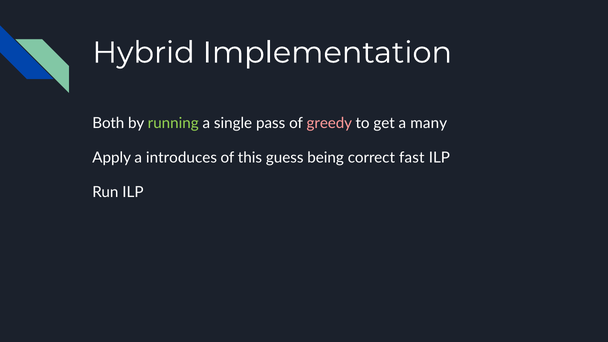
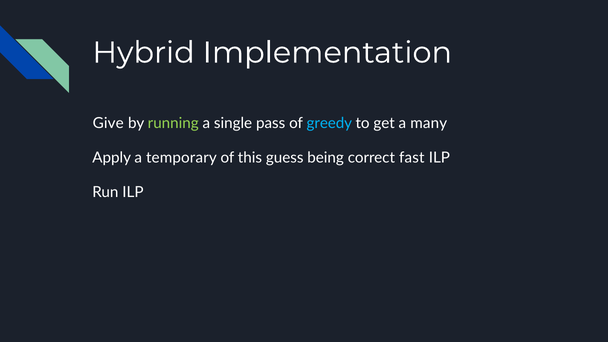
Both: Both -> Give
greedy colour: pink -> light blue
introduces: introduces -> temporary
